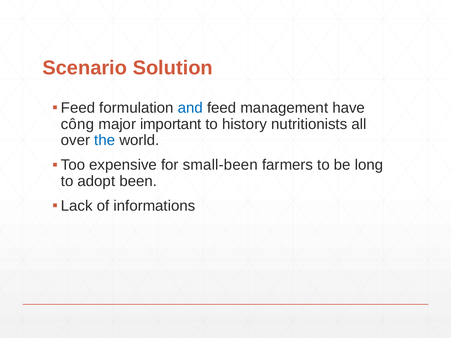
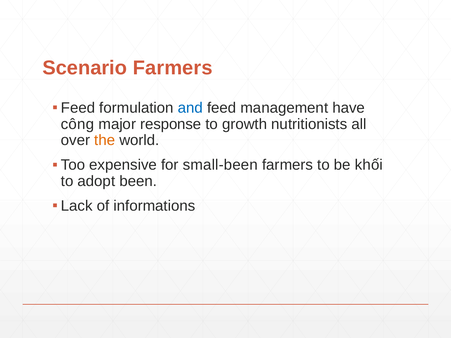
Scenario Solution: Solution -> Farmers
important: important -> response
history: history -> growth
the colour: blue -> orange
long: long -> khối
